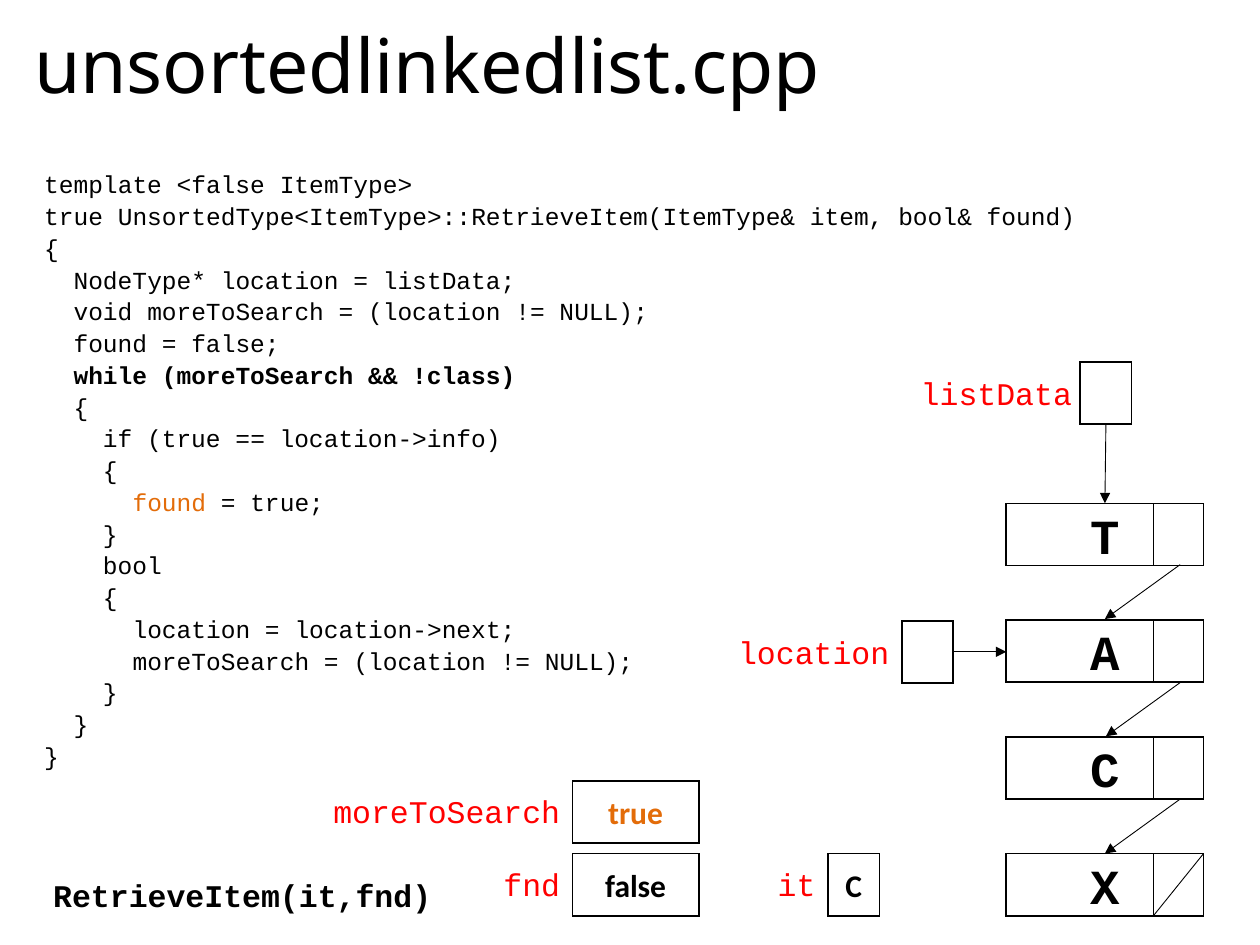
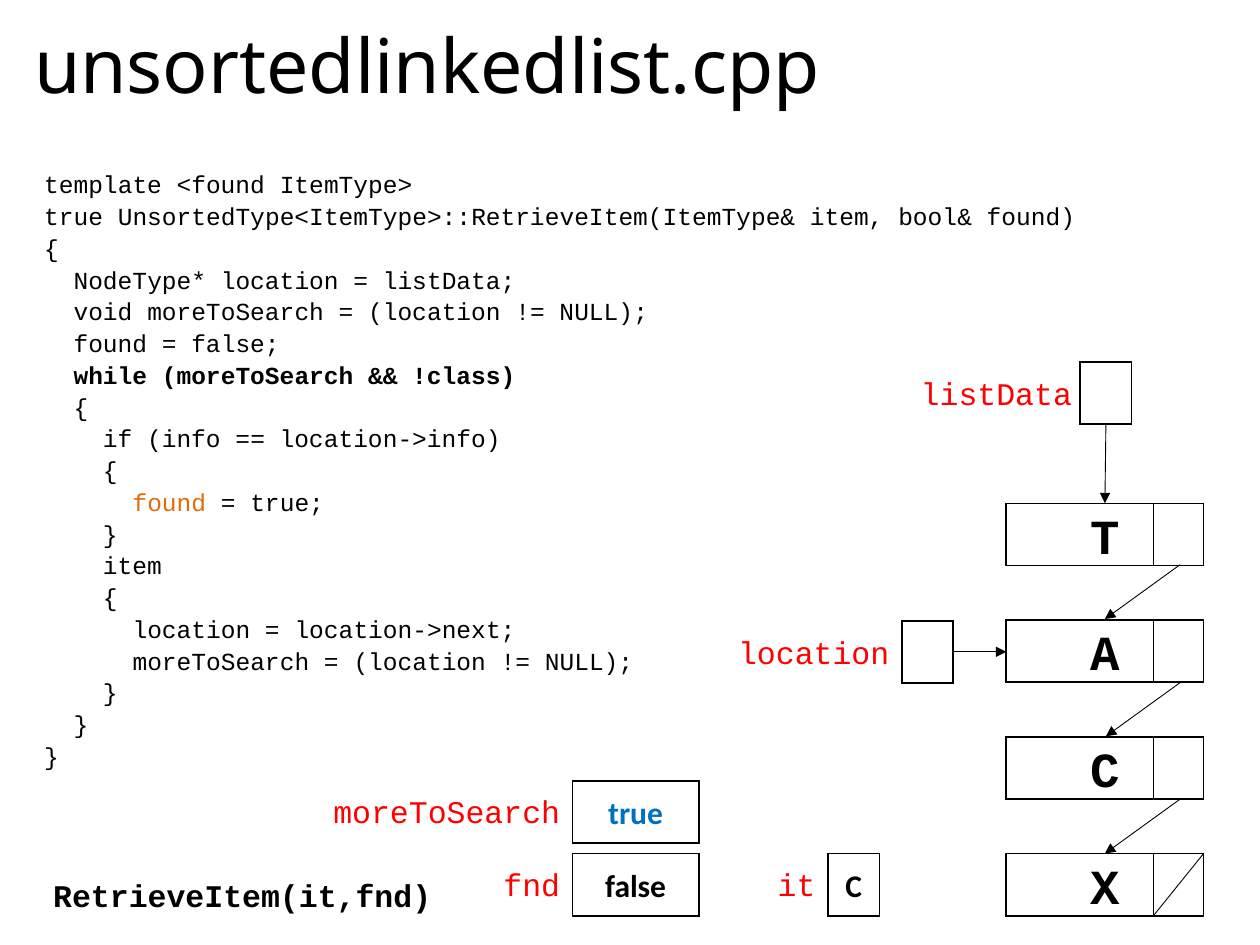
<false: <false -> <found
if true: true -> info
bool at (132, 567): bool -> item
true at (636, 814) colour: orange -> blue
